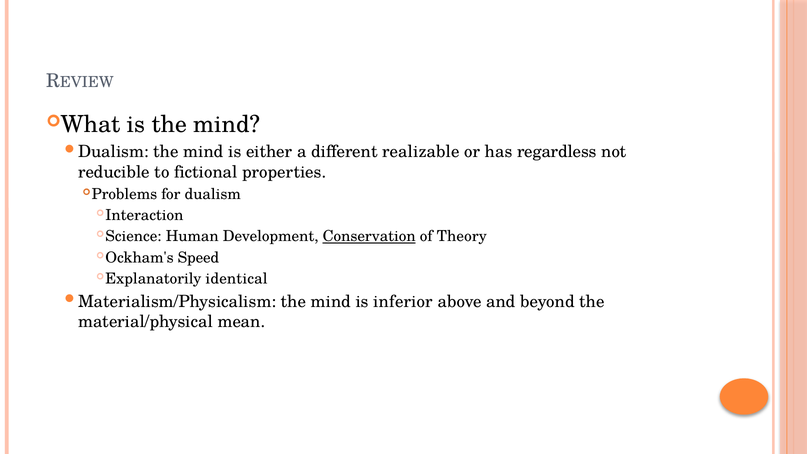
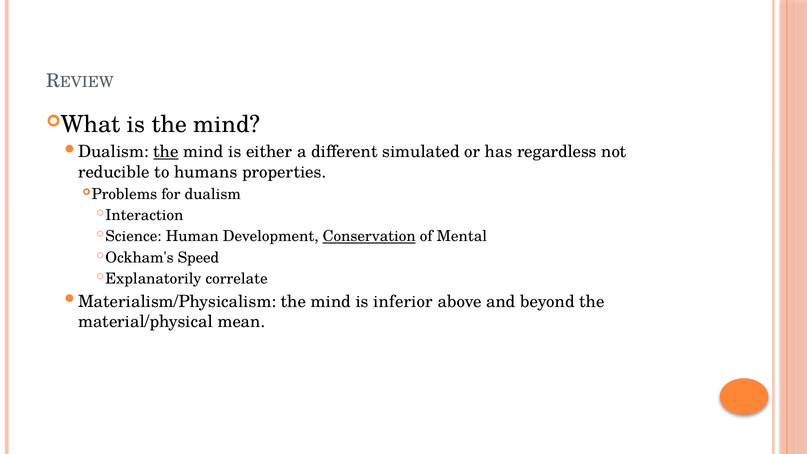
the at (166, 152) underline: none -> present
realizable: realizable -> simulated
fictional: fictional -> humans
Theory: Theory -> Mental
identical: identical -> correlate
